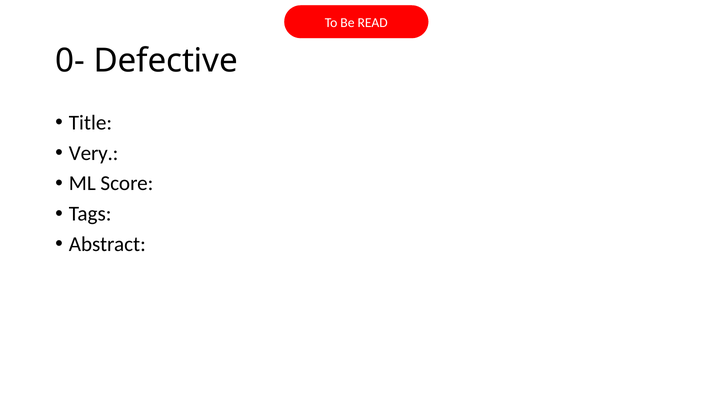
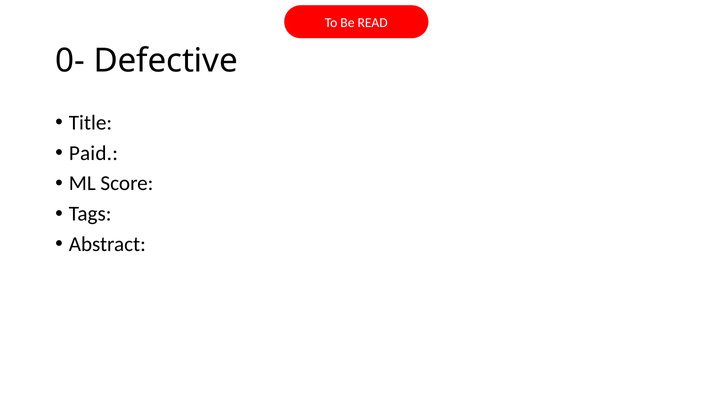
Very: Very -> Paid
